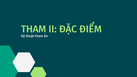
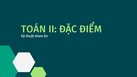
THAM at (34, 29): THAM -> TOÁN
